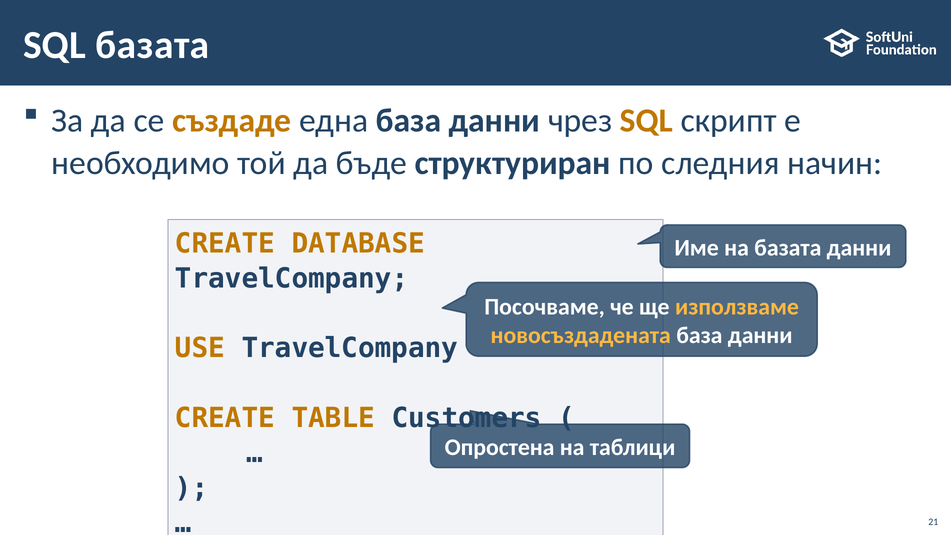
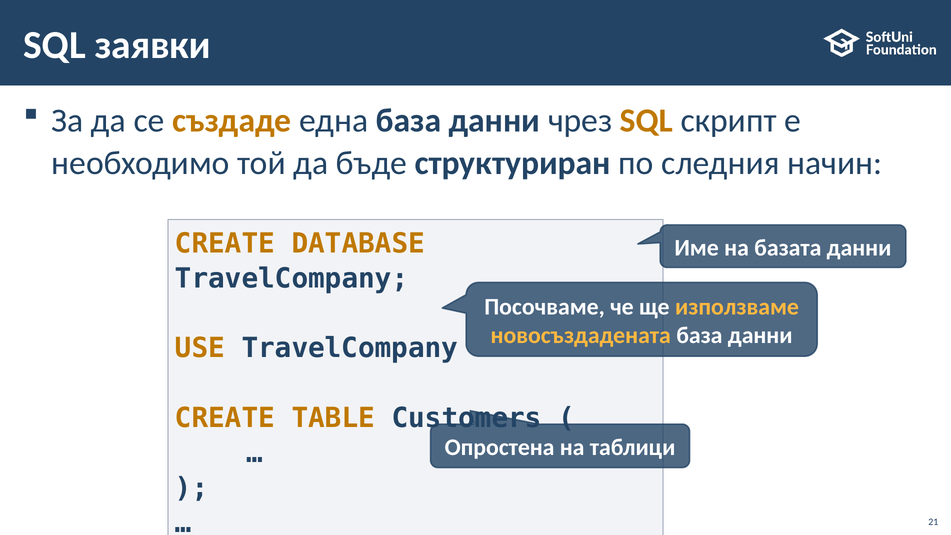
SQL базата: базата -> заявки
